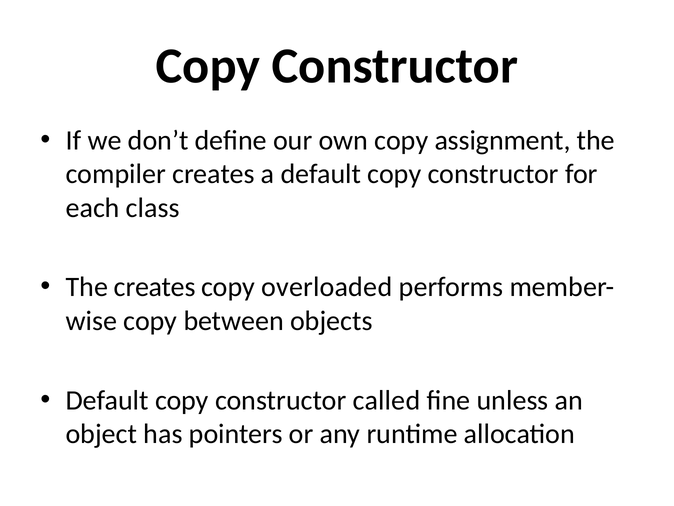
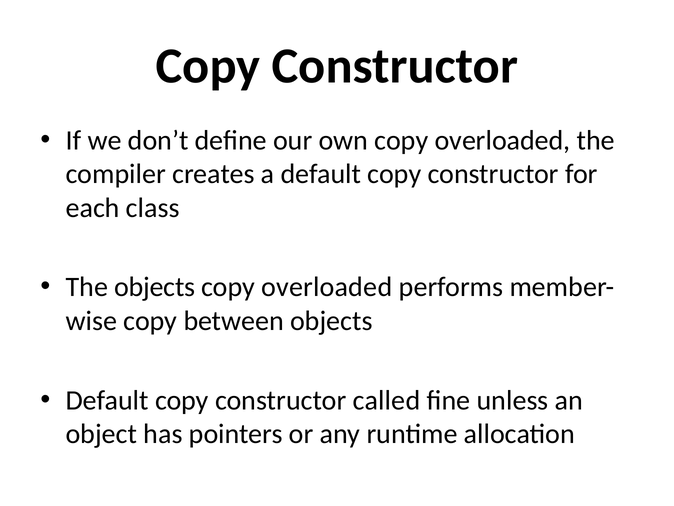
own copy assignment: assignment -> overloaded
The creates: creates -> objects
